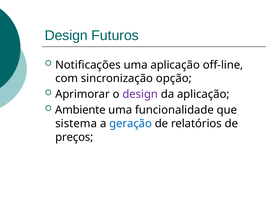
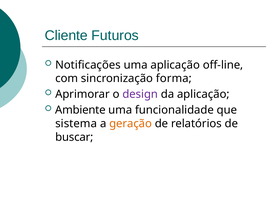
Design at (66, 35): Design -> Cliente
opção: opção -> forma
geração colour: blue -> orange
preços: preços -> buscar
